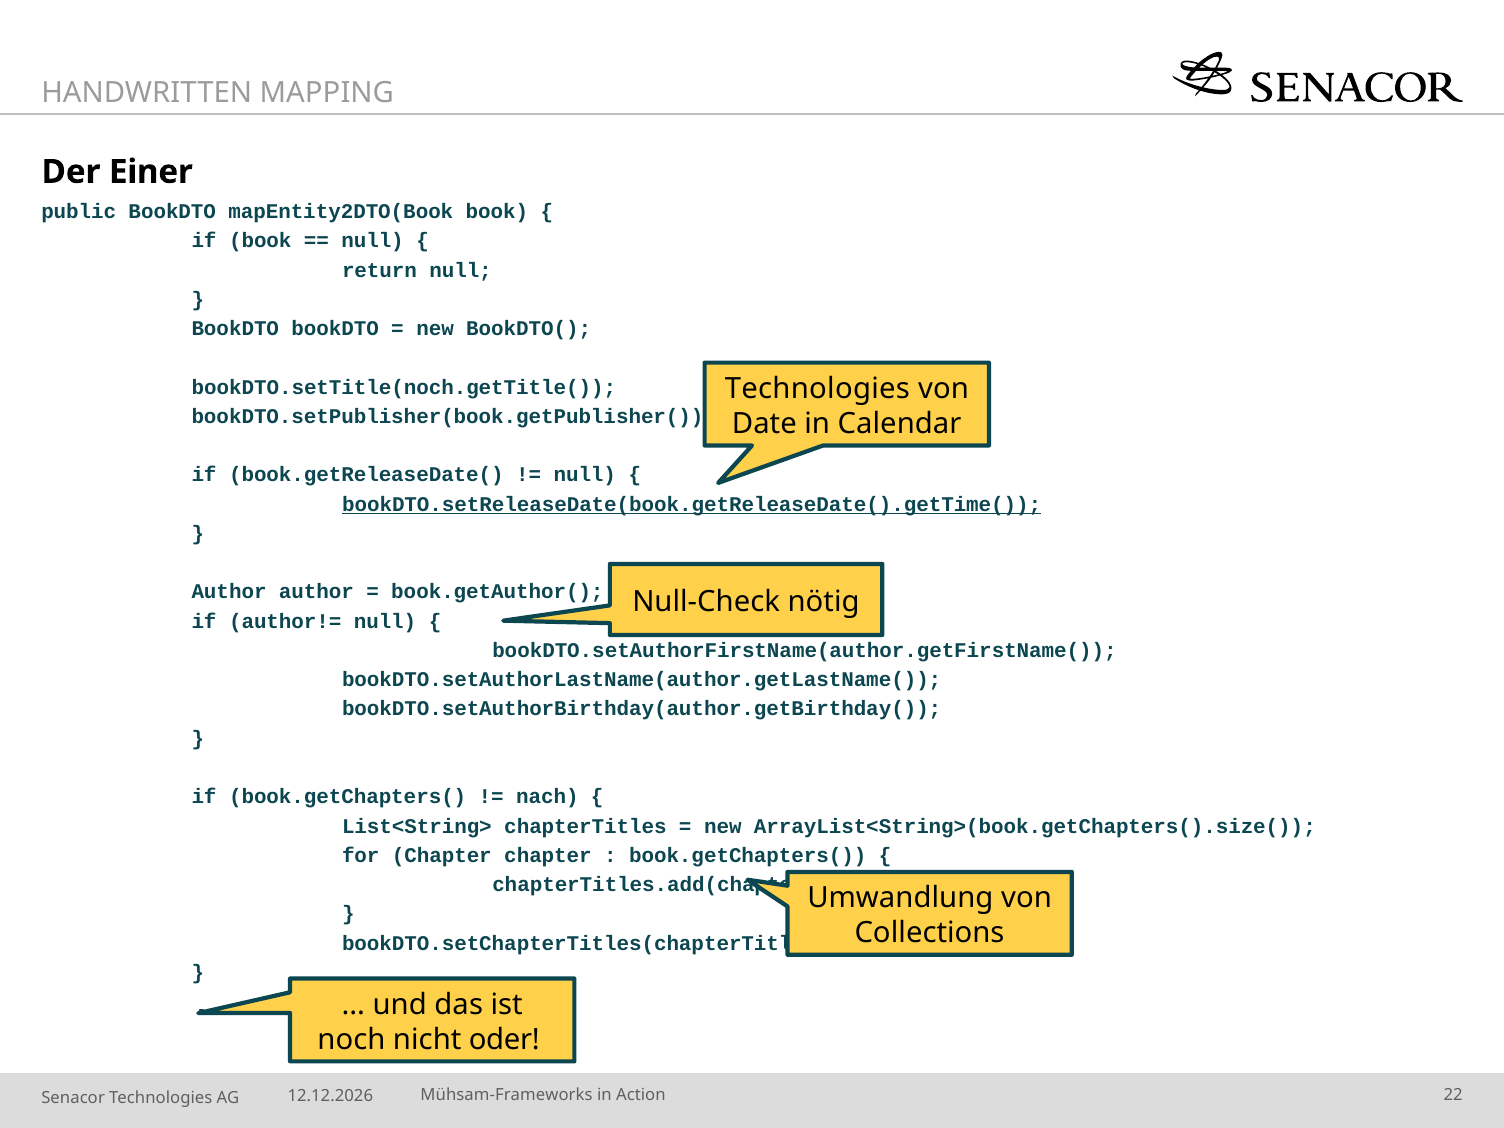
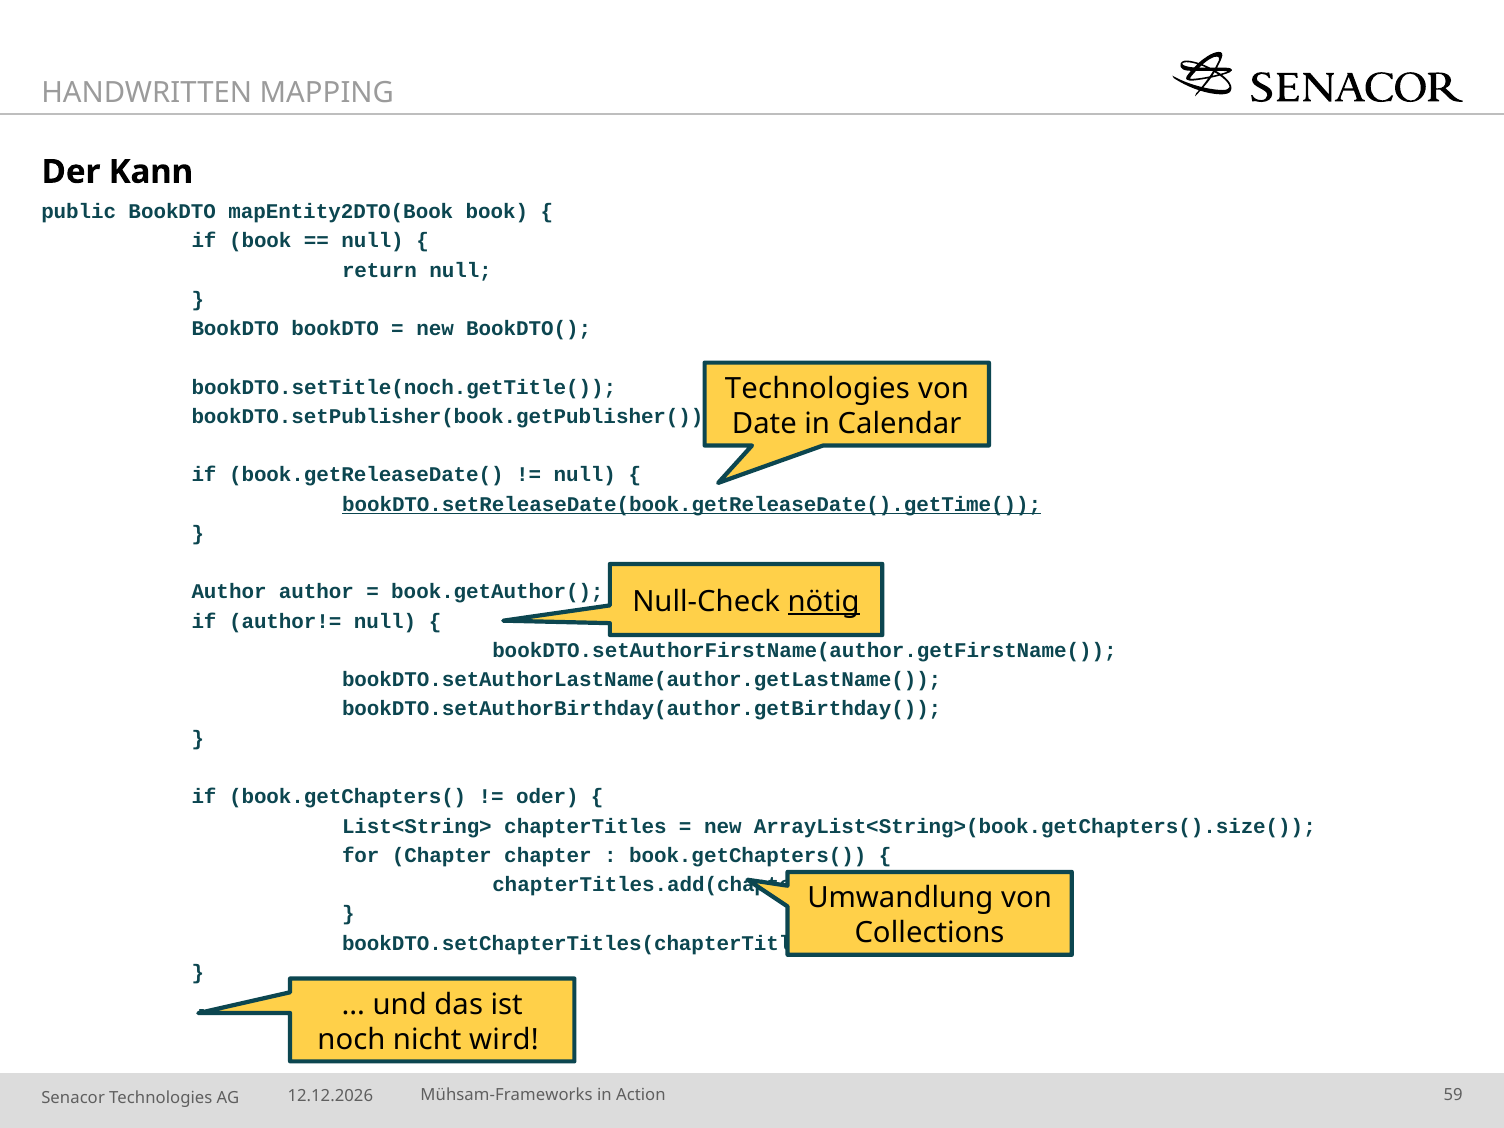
Einer: Einer -> Kann
nötig underline: none -> present
nach: nach -> oder
oder: oder -> wird
22: 22 -> 59
